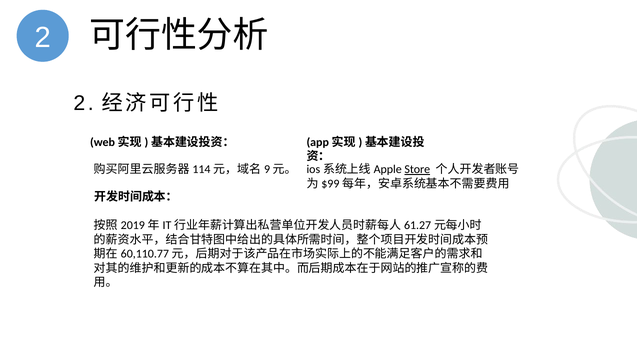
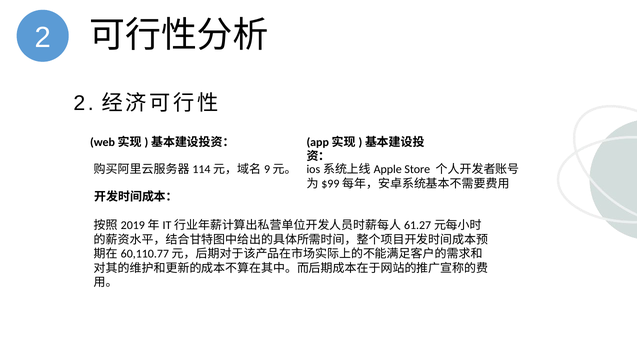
Store underline: present -> none
